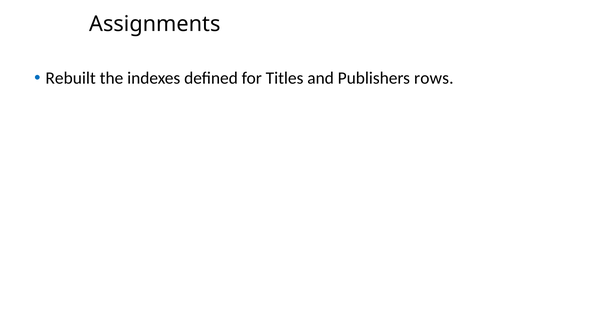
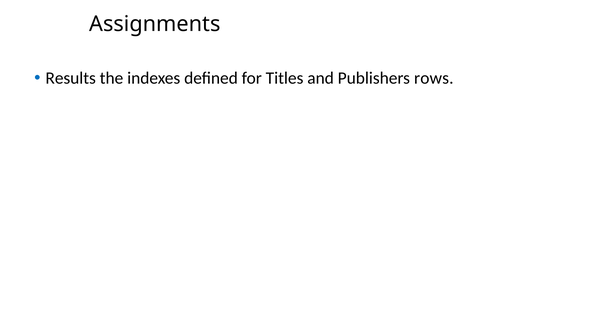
Rebuilt: Rebuilt -> Results
